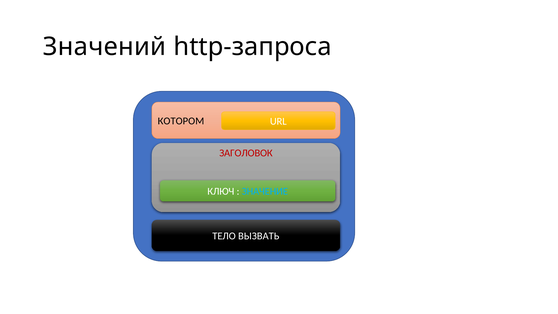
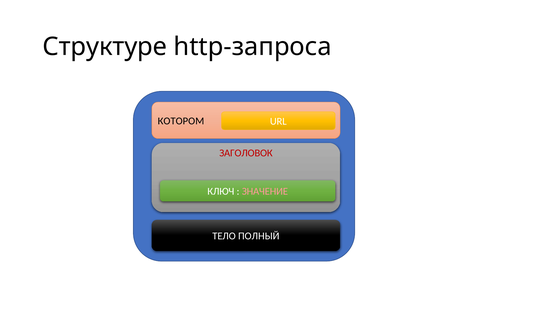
Значений: Значений -> Структуре
ЗНАЧЕНИЕ colour: light blue -> pink
ВЫЗВАТЬ: ВЫЗВАТЬ -> ПОЛНЫЙ
